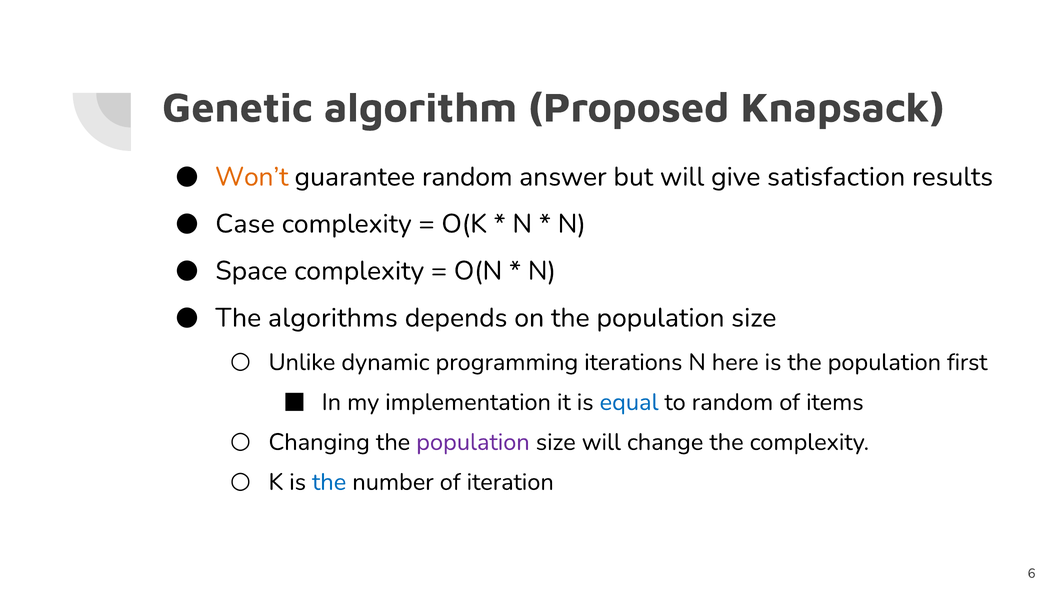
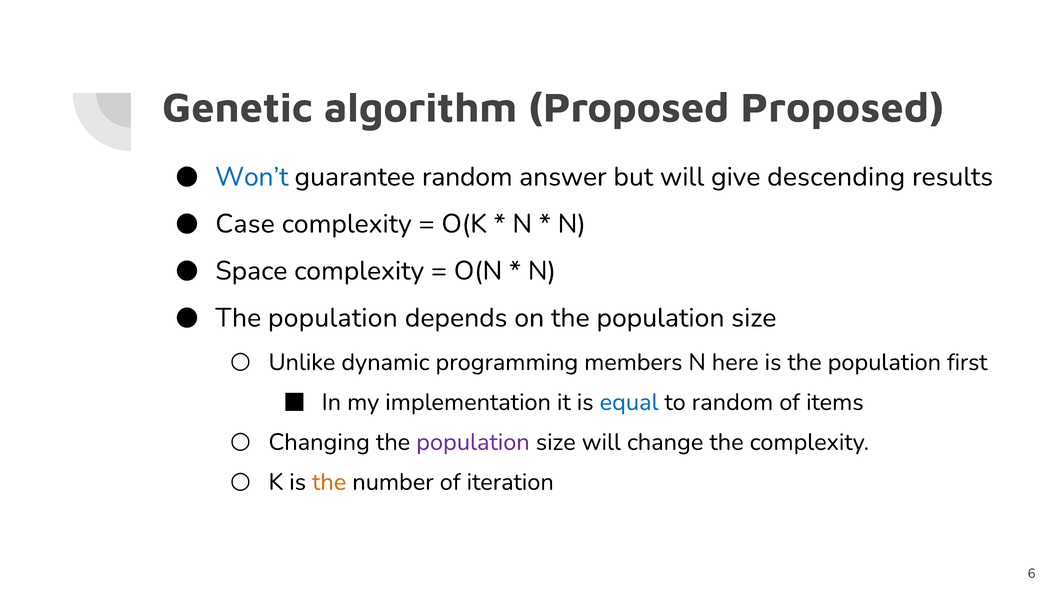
Proposed Knapsack: Knapsack -> Proposed
Won’t colour: orange -> blue
satisfaction: satisfaction -> descending
algorithms at (333, 318): algorithms -> population
iterations: iterations -> members
the at (329, 482) colour: blue -> orange
